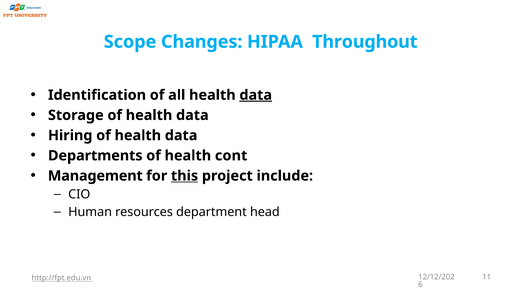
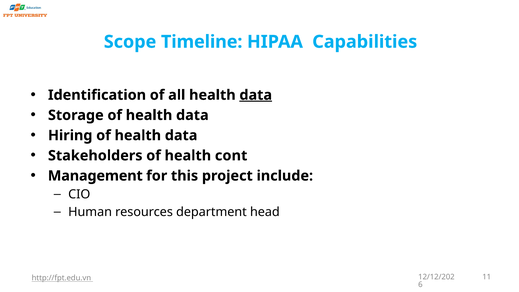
Changes: Changes -> Timeline
Throughout: Throughout -> Capabilities
Departments: Departments -> Stakeholders
this underline: present -> none
